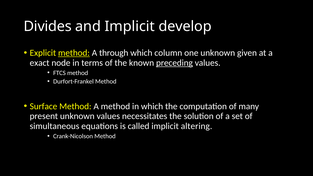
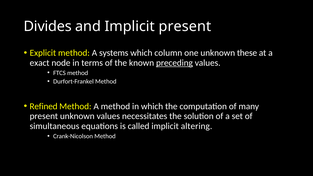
Implicit develop: develop -> present
method at (74, 53) underline: present -> none
through: through -> systems
given: given -> these
Surface: Surface -> Refined
